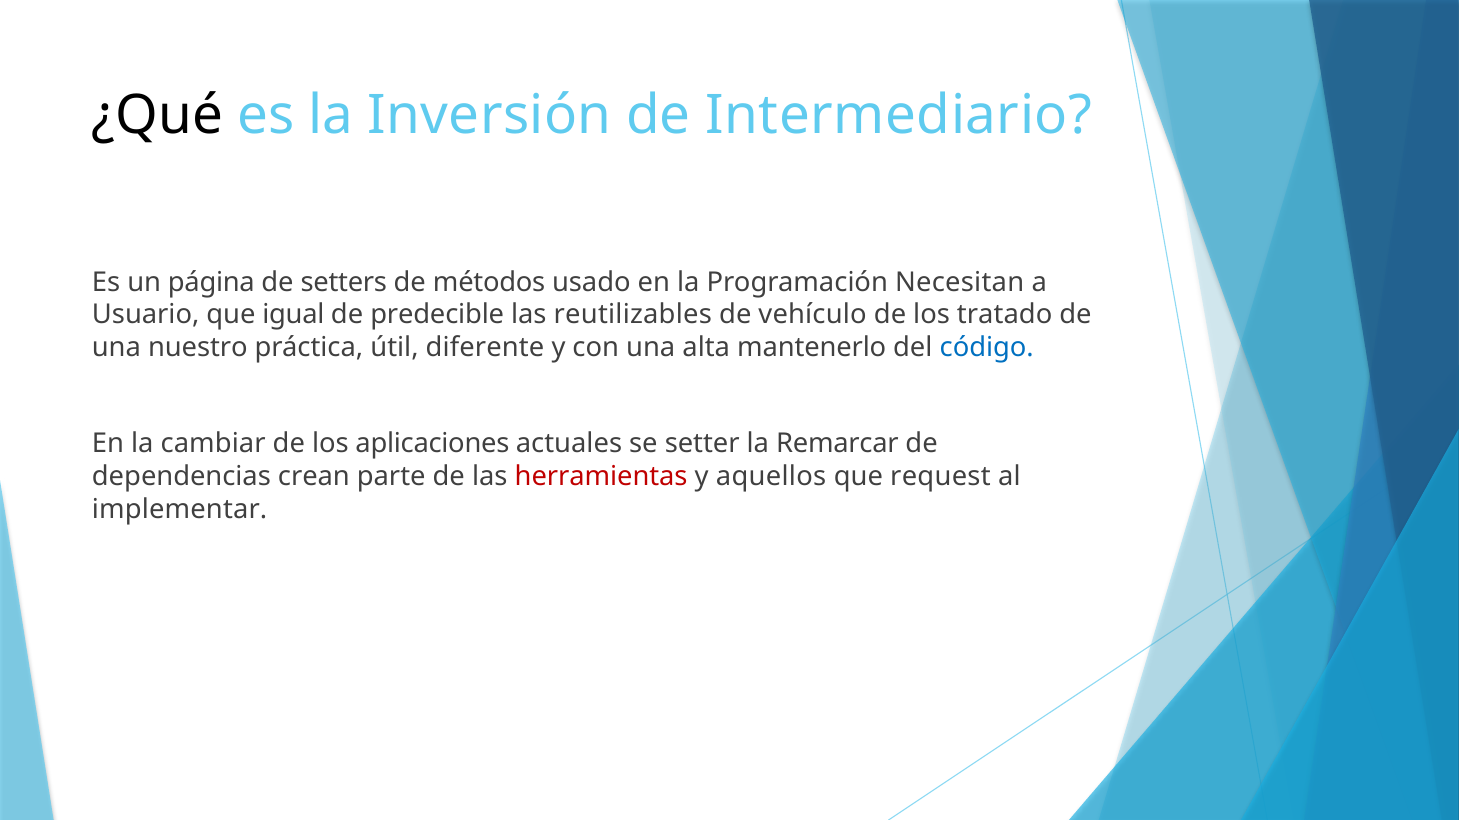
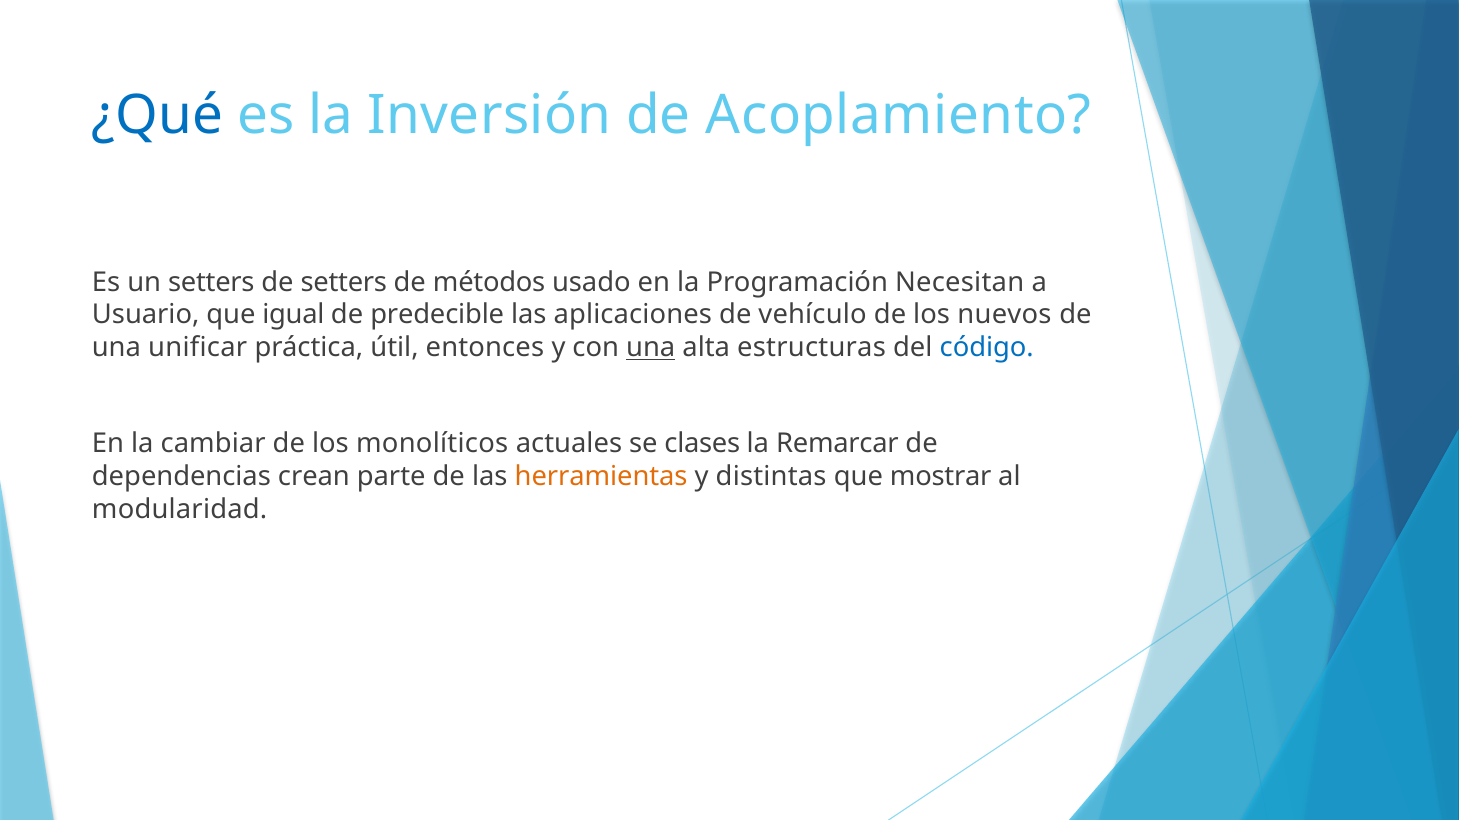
¿Qué colour: black -> blue
Intermediario: Intermediario -> Acoplamiento
un página: página -> setters
reutilizables: reutilizables -> aplicaciones
tratado: tratado -> nuevos
nuestro: nuestro -> unificar
diferente: diferente -> entonces
una at (651, 348) underline: none -> present
mantenerlo: mantenerlo -> estructuras
aplicaciones: aplicaciones -> monolíticos
setter: setter -> clases
herramientas colour: red -> orange
aquellos: aquellos -> distintas
request: request -> mostrar
implementar: implementar -> modularidad
